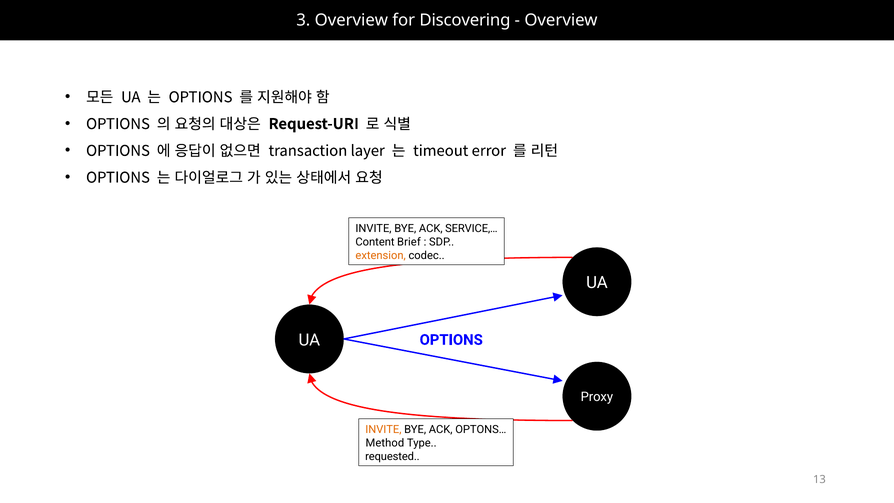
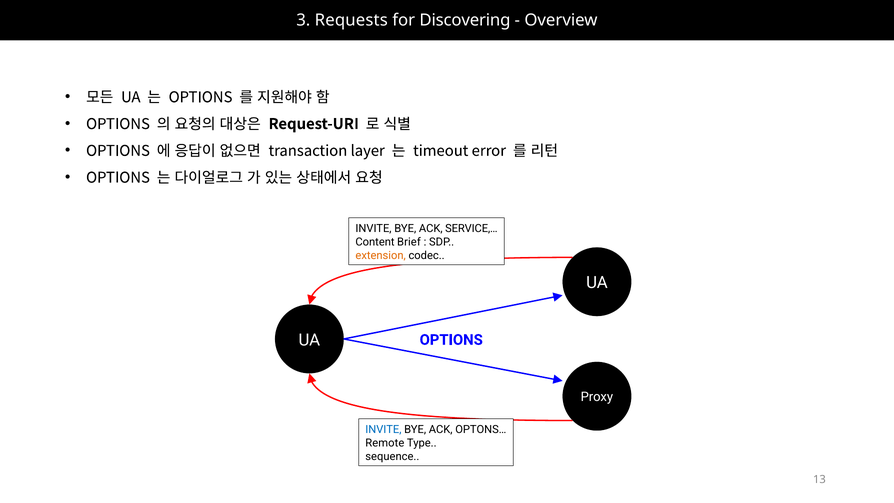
3 Overview: Overview -> Requests
INVITE at (383, 429) colour: orange -> blue
Method: Method -> Remote
requested: requested -> sequence
